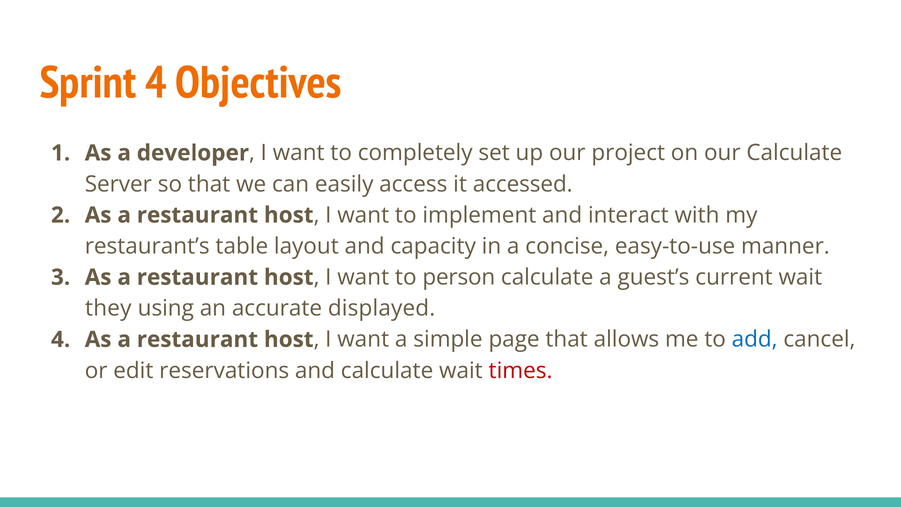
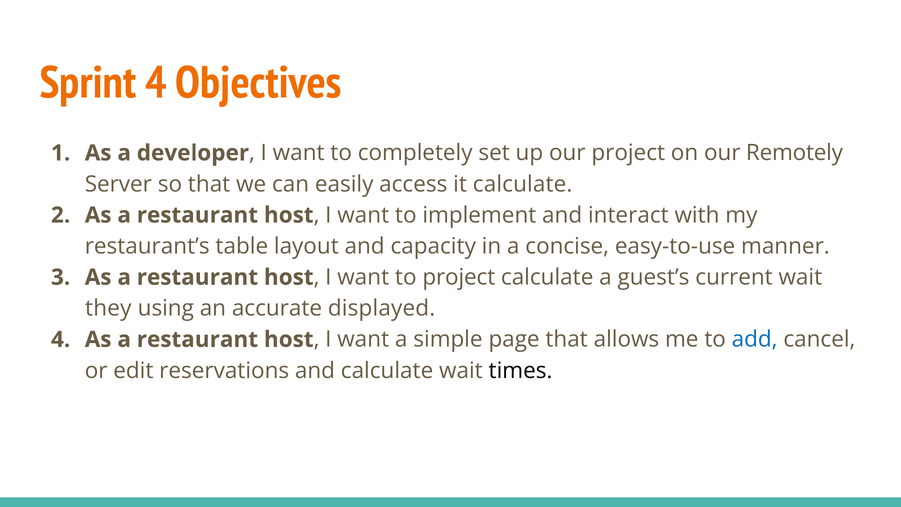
our Calculate: Calculate -> Remotely
it accessed: accessed -> calculate
to person: person -> project
times colour: red -> black
